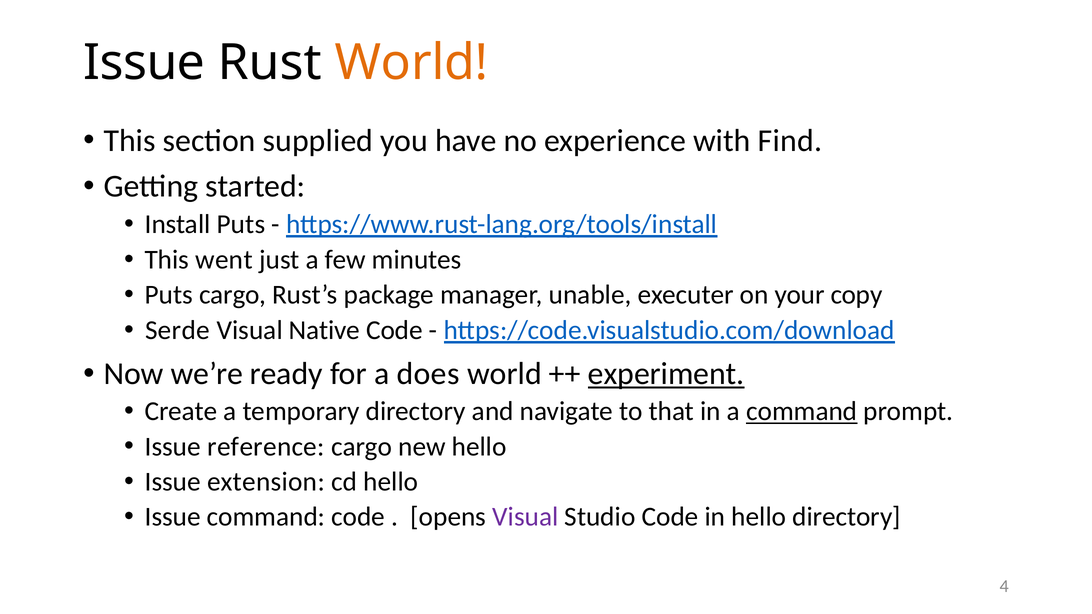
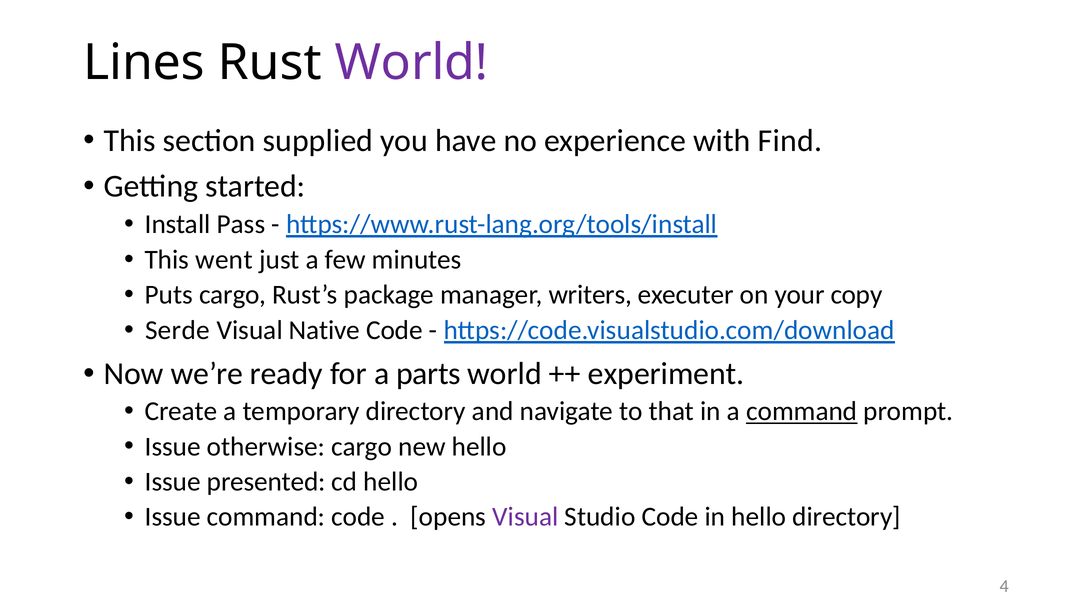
Issue at (144, 63): Issue -> Lines
World at (412, 63) colour: orange -> purple
Install Puts: Puts -> Pass
unable: unable -> writers
does: does -> parts
experiment underline: present -> none
reference: reference -> otherwise
extension: extension -> presented
